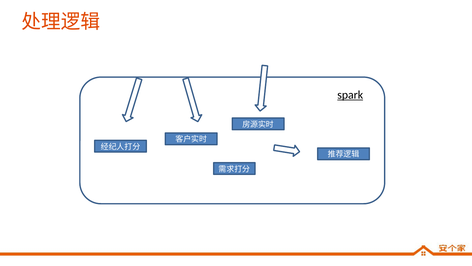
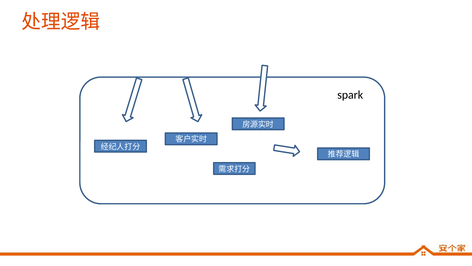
spark underline: present -> none
